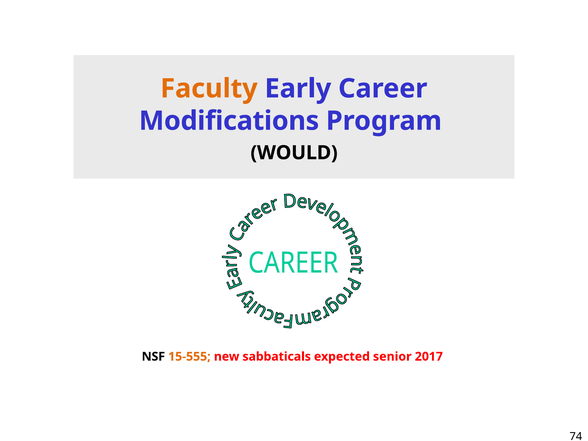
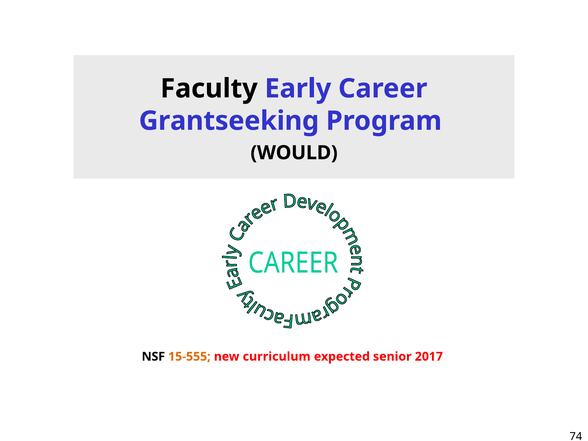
Faculty colour: orange -> black
Modifications: Modifications -> Grantseeking
sabbaticals: sabbaticals -> curriculum
